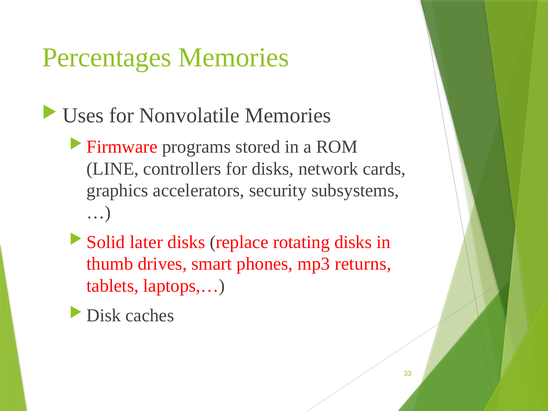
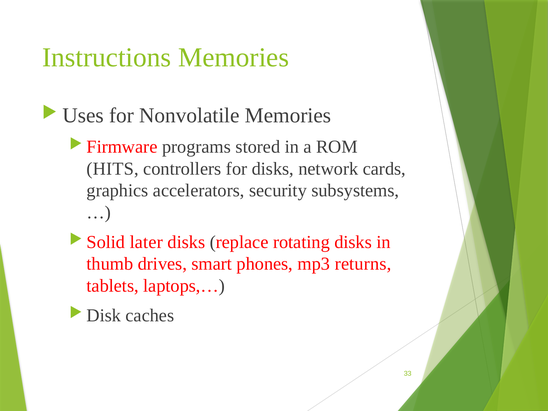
Percentages: Percentages -> Instructions
LINE: LINE -> HITS
